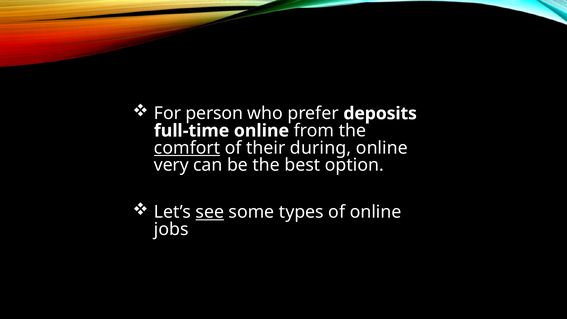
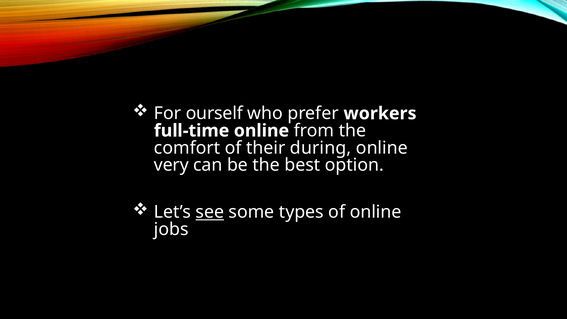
person: person -> ourself
deposits: deposits -> workers
comfort underline: present -> none
